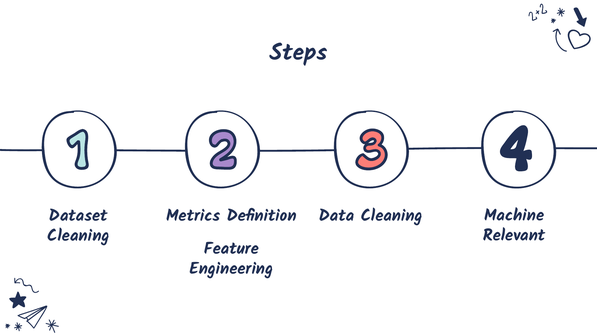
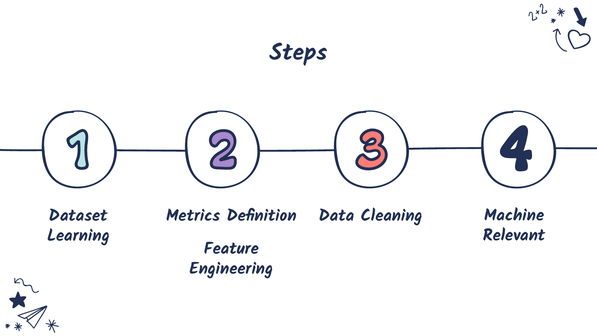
Cleaning at (78, 235): Cleaning -> Learning
